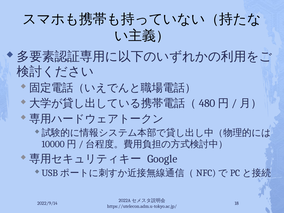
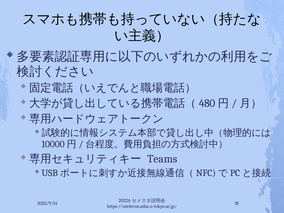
Google: Google -> Teams
